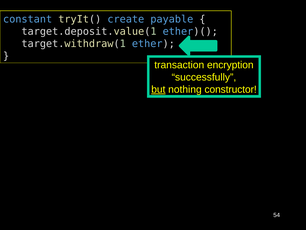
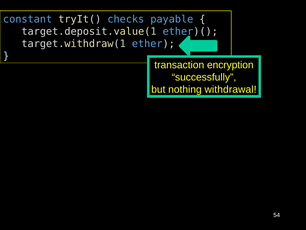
create: create -> checks
but underline: present -> none
constructor: constructor -> withdrawal
